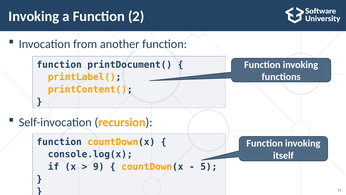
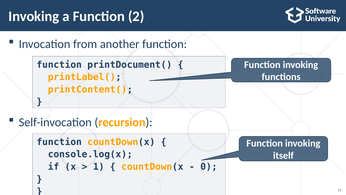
9: 9 -> 1
5: 5 -> 0
